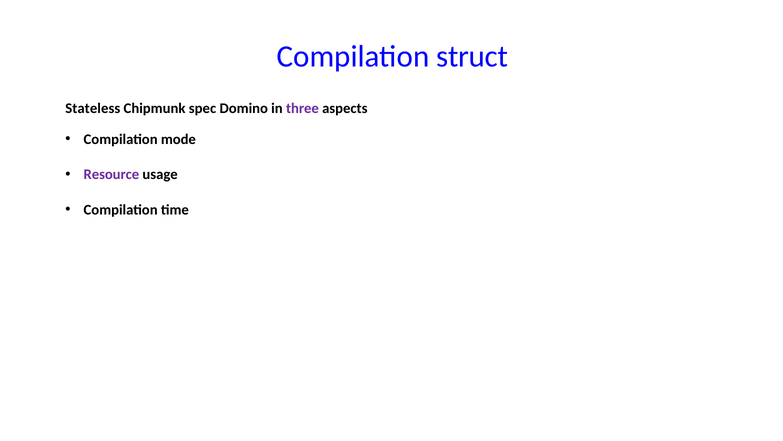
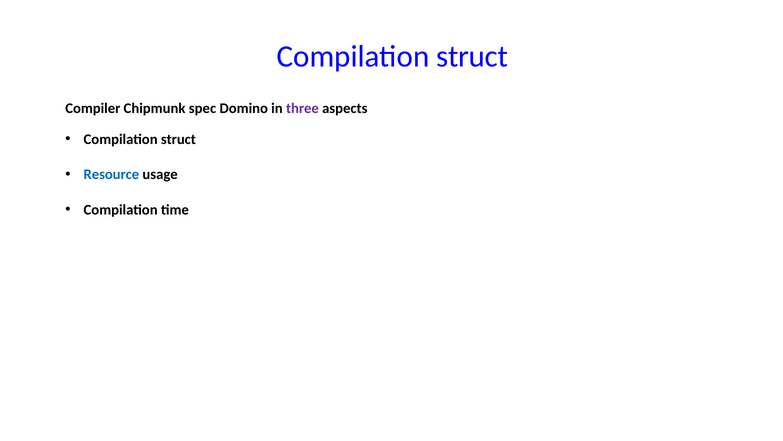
Stateless: Stateless -> Compiler
mode at (178, 139): mode -> struct
Resource colour: purple -> blue
